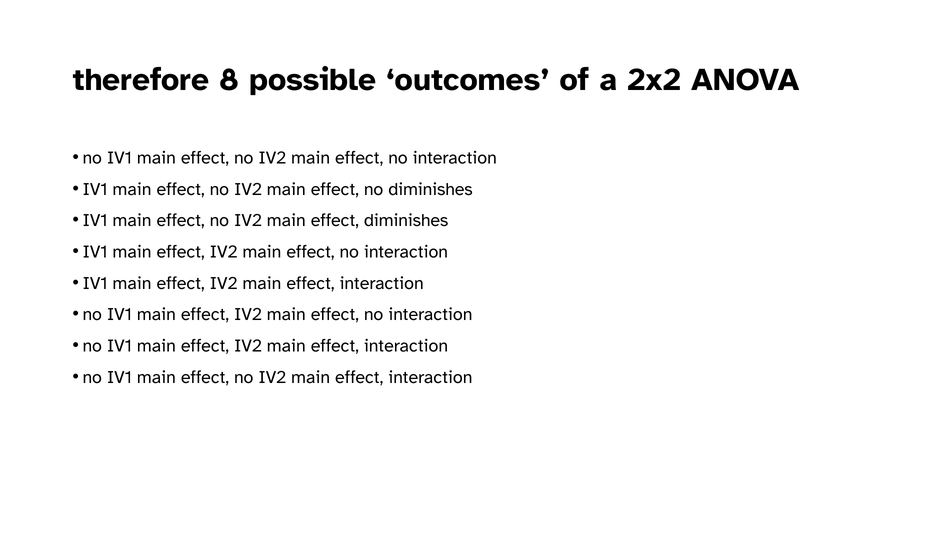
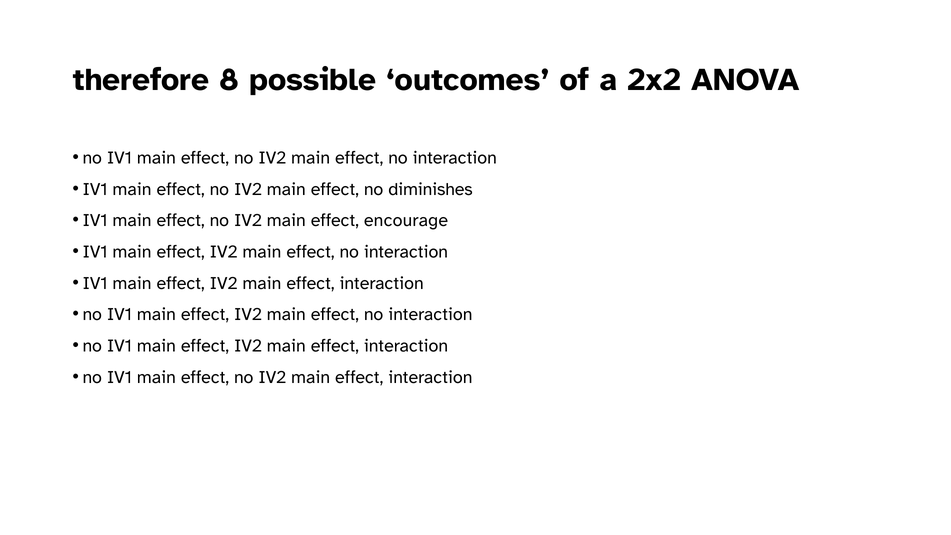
effect diminishes: diminishes -> encourage
